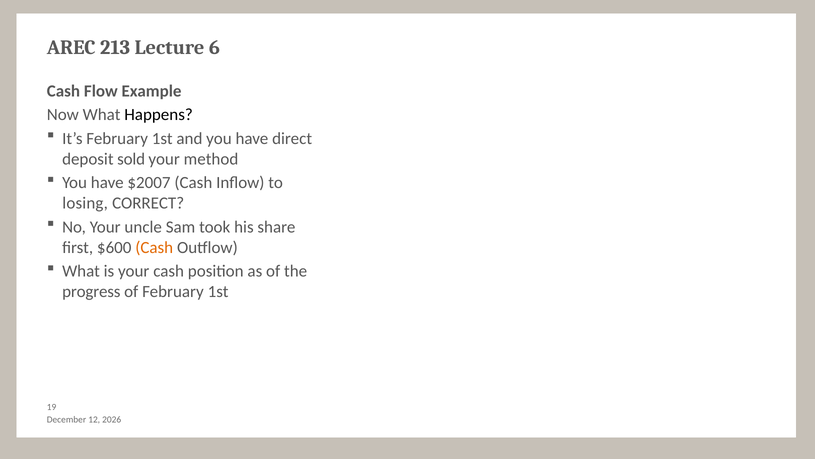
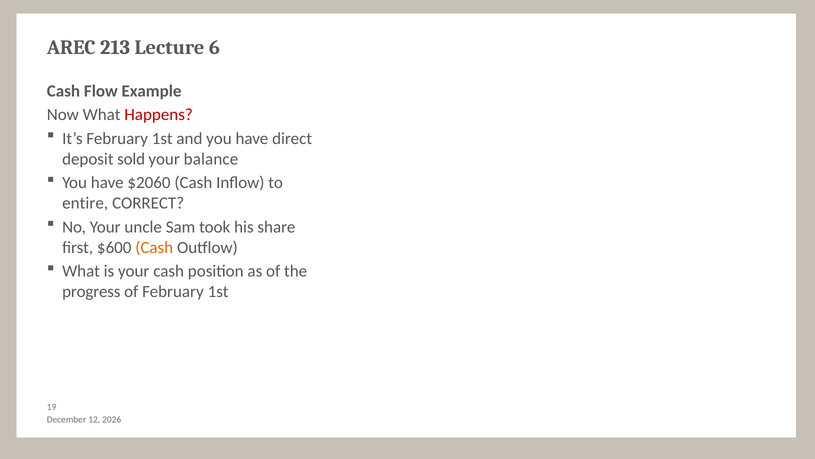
Happens colour: black -> red
method: method -> balance
$2007: $2007 -> $2060
losing: losing -> entire
